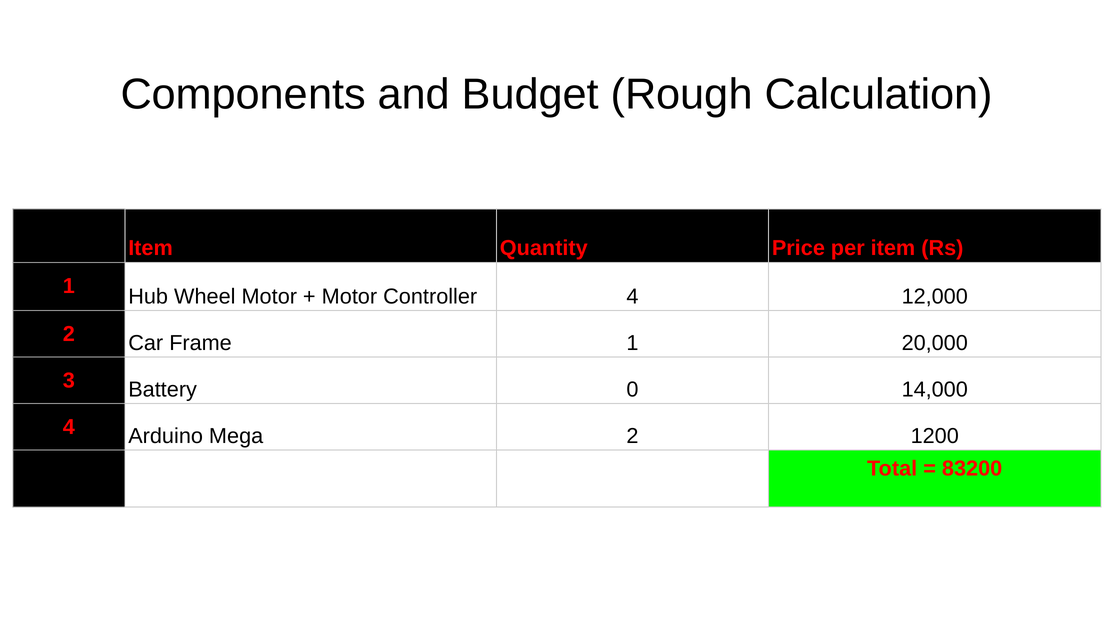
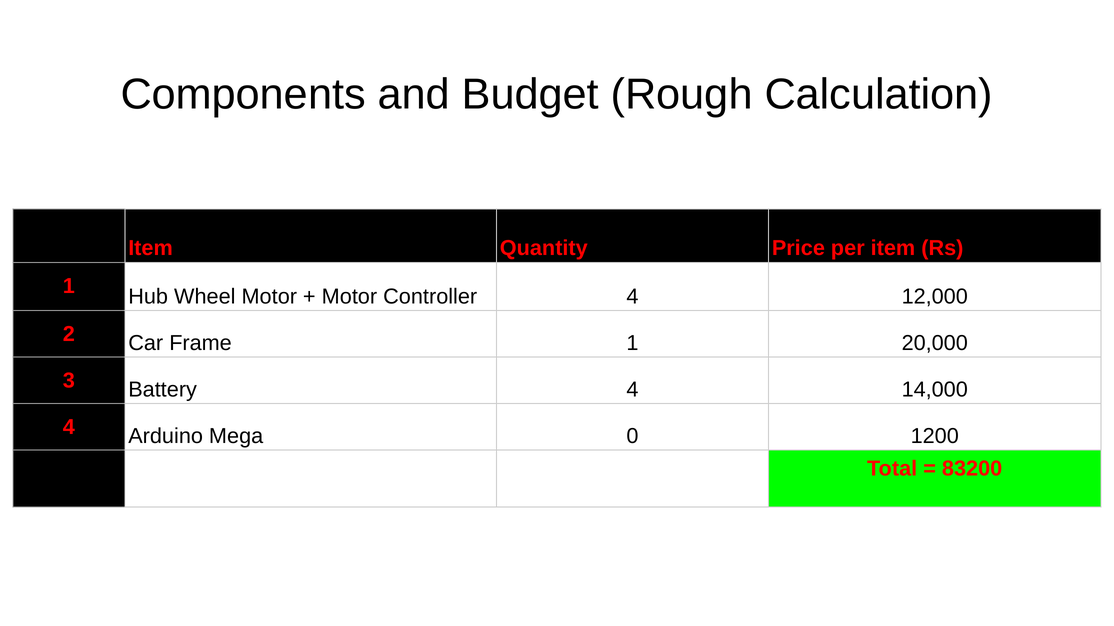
Battery 0: 0 -> 4
Mega 2: 2 -> 0
